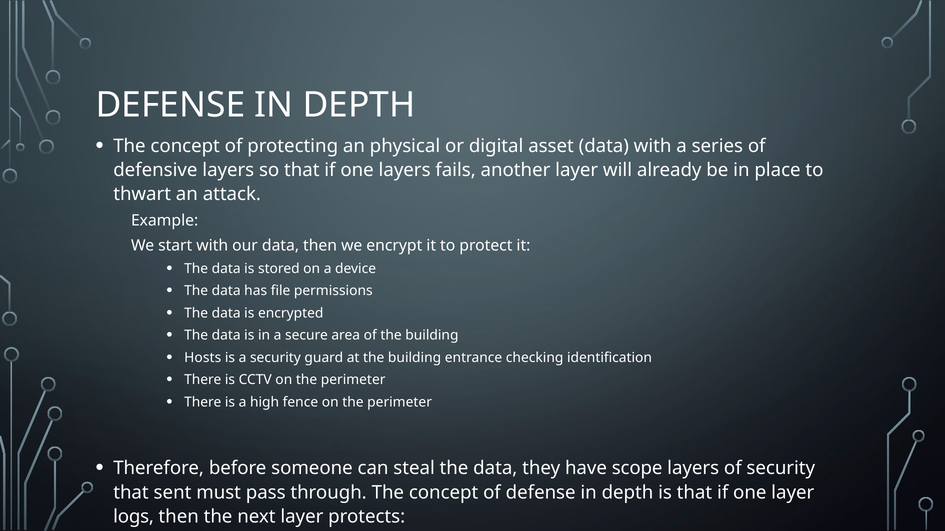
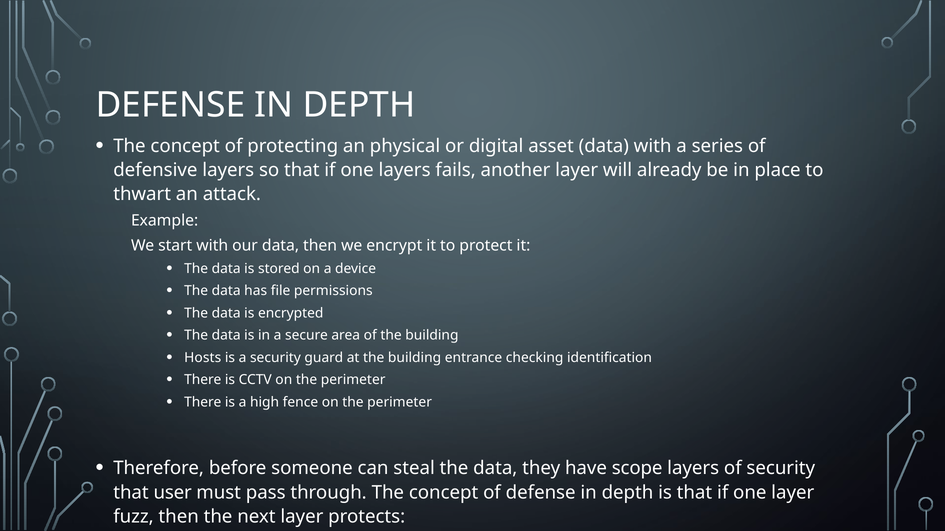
sent: sent -> user
logs: logs -> fuzz
